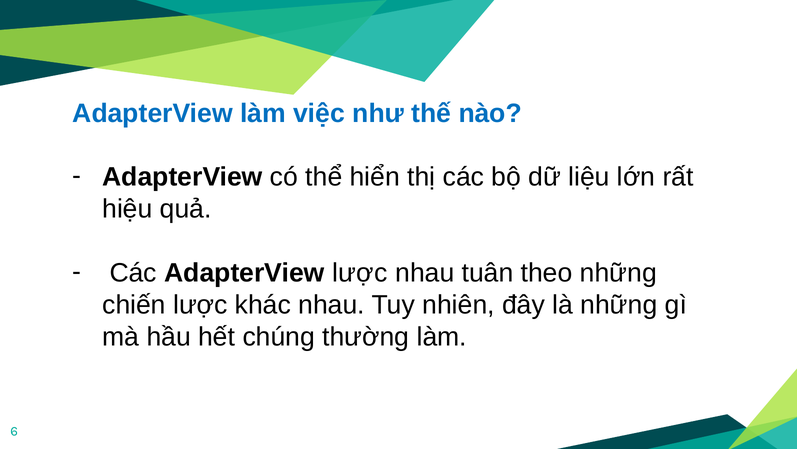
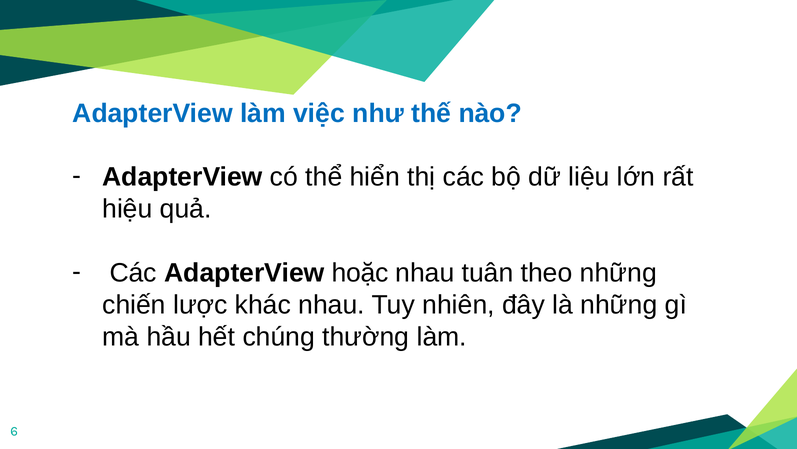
AdapterView lược: lược -> hoặc
